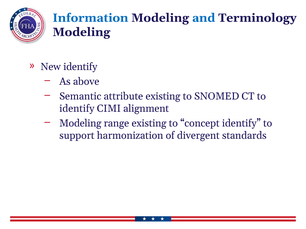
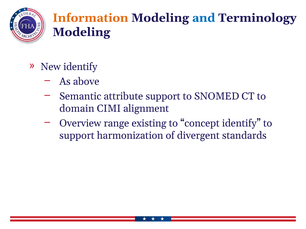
Information colour: blue -> orange
attribute existing: existing -> support
identify at (77, 109): identify -> domain
Modeling at (80, 124): Modeling -> Overview
